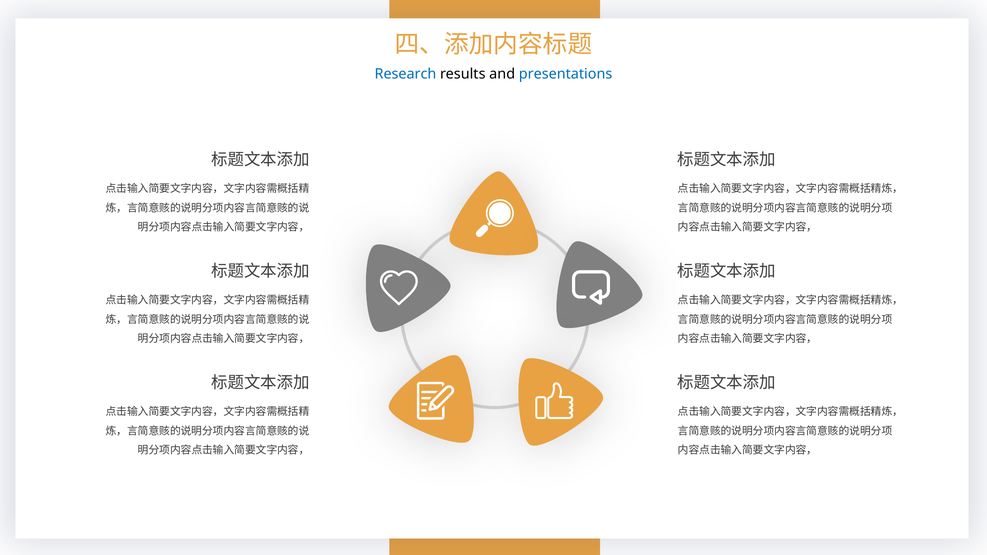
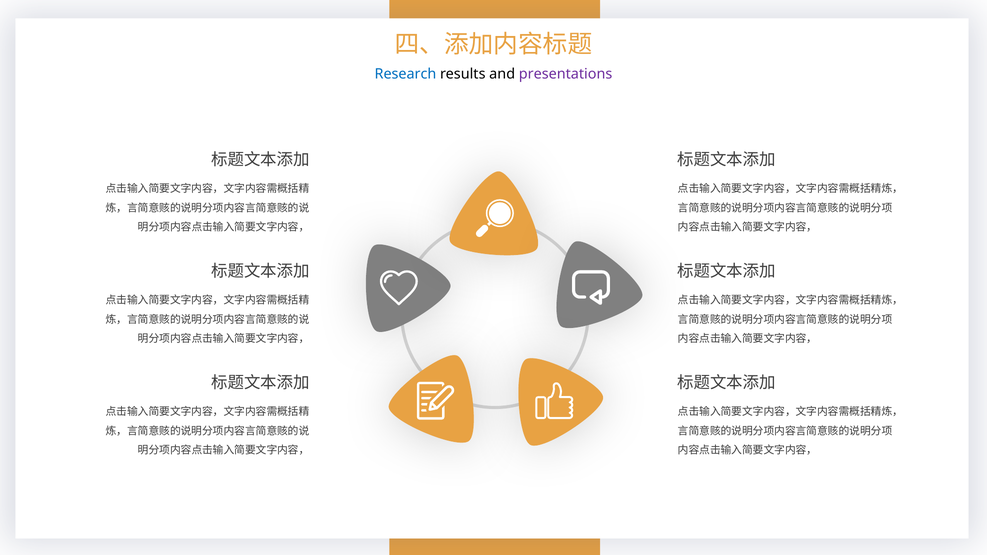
presentations colour: blue -> purple
